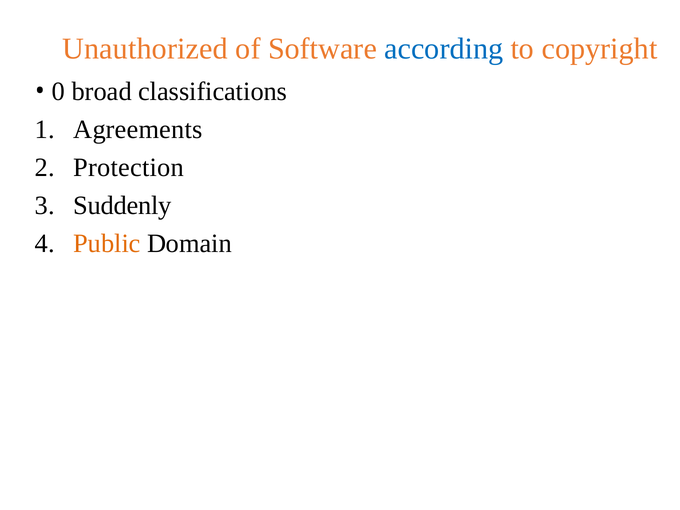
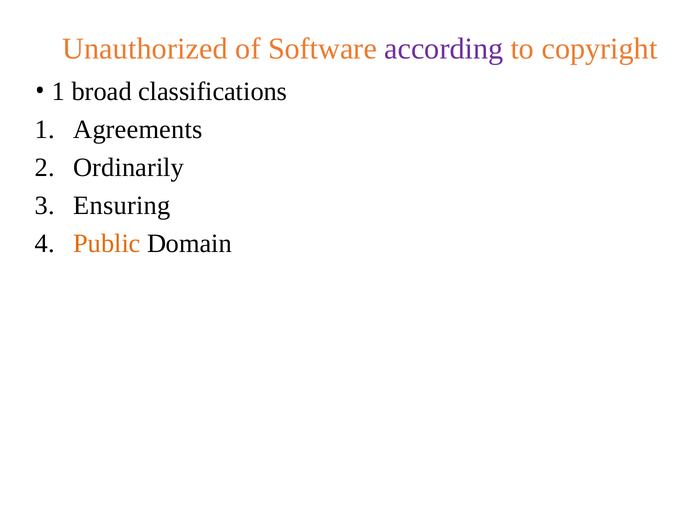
according colour: blue -> purple
0 at (59, 91): 0 -> 1
Protection: Protection -> Ordinarily
Suddenly: Suddenly -> Ensuring
